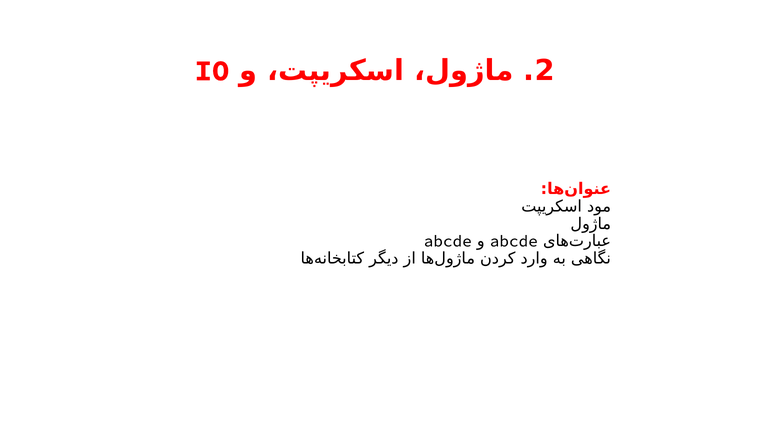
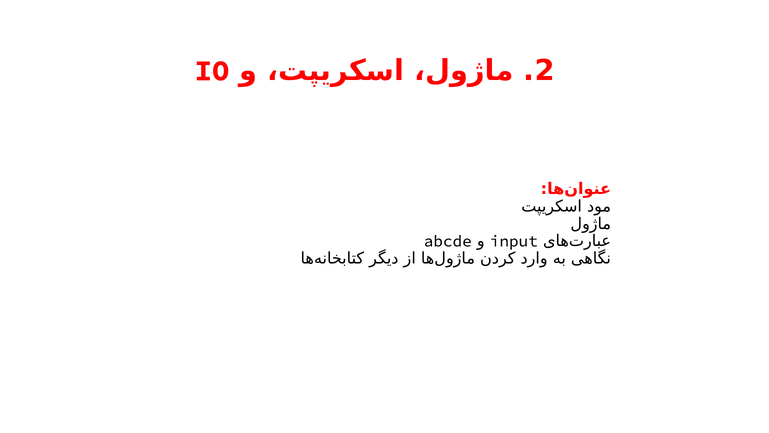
abcde at (514, 241): abcde -> input
